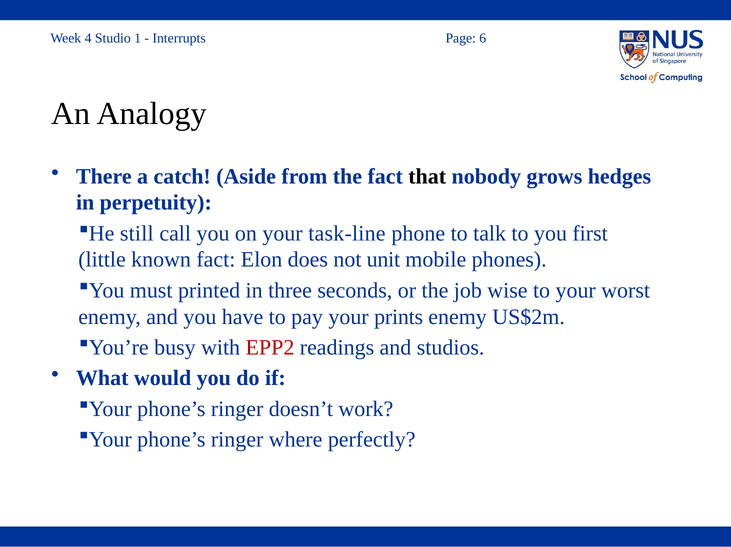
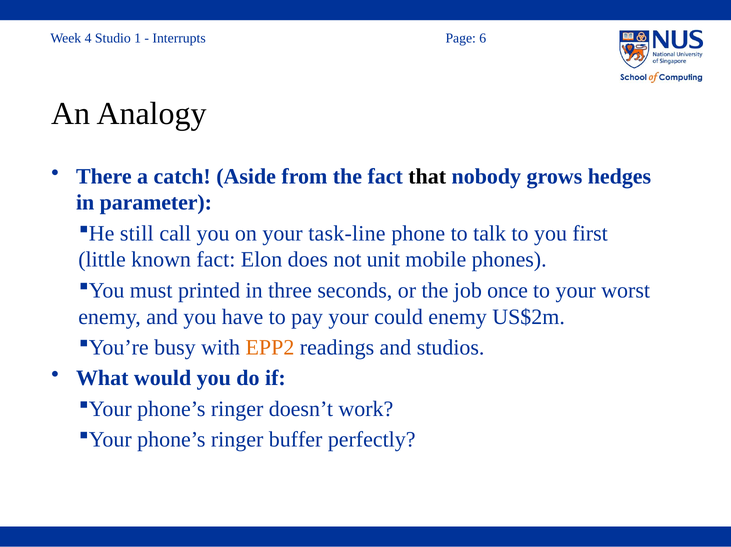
perpetuity: perpetuity -> parameter
wise: wise -> once
prints: prints -> could
EPP2 colour: red -> orange
where: where -> buffer
